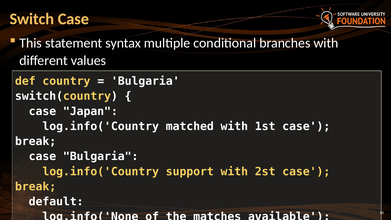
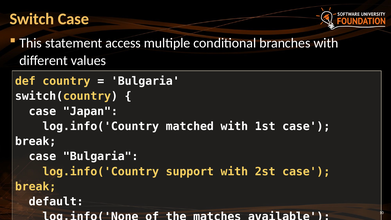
syntax: syntax -> access
